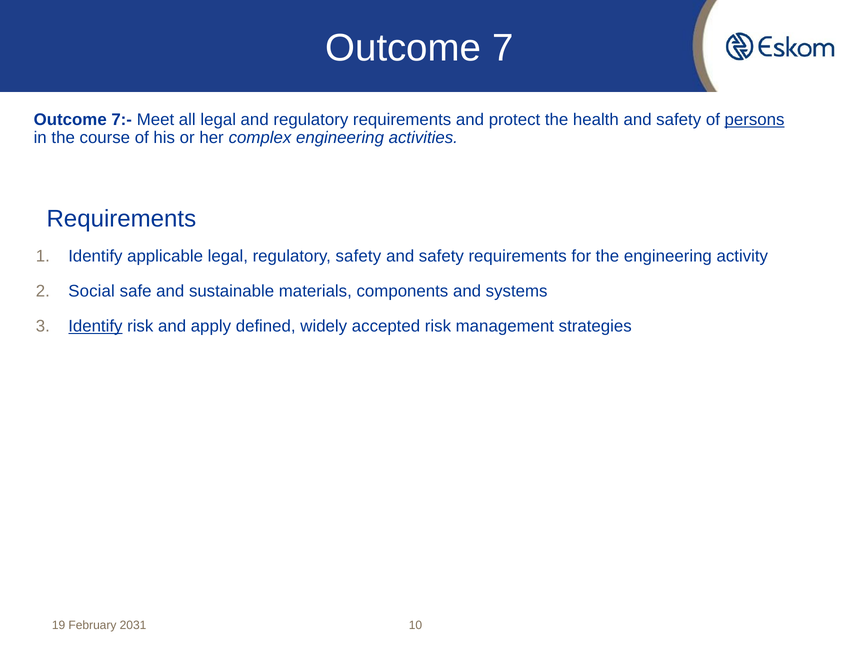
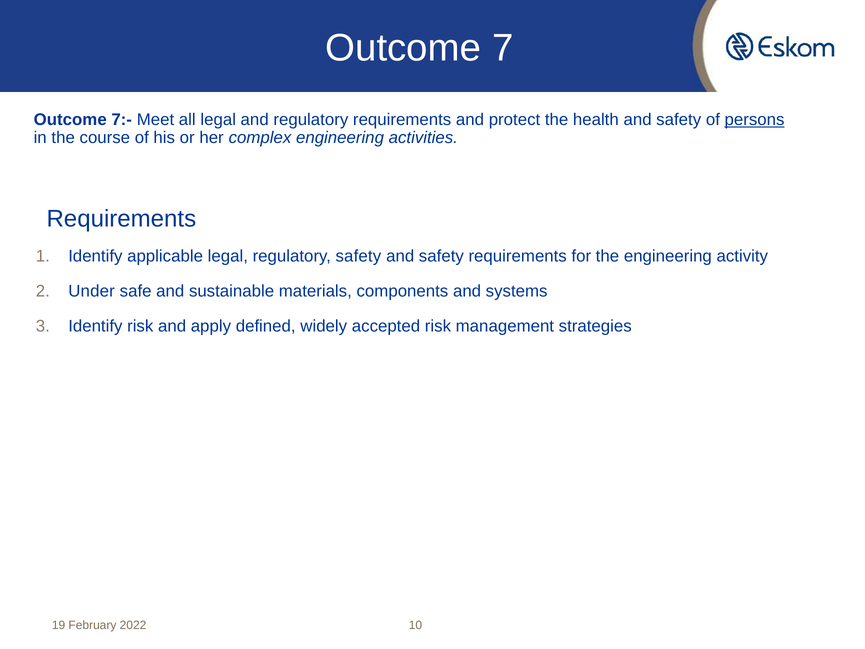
Social: Social -> Under
Identify at (95, 326) underline: present -> none
2031: 2031 -> 2022
